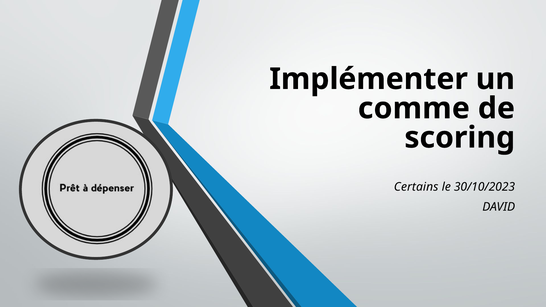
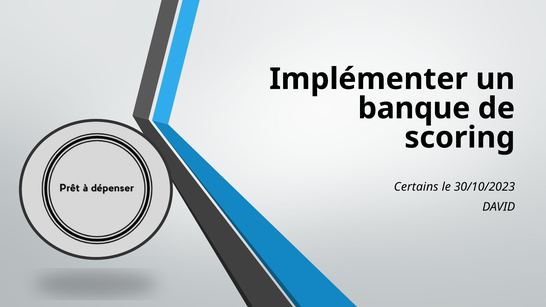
comme: comme -> banque
